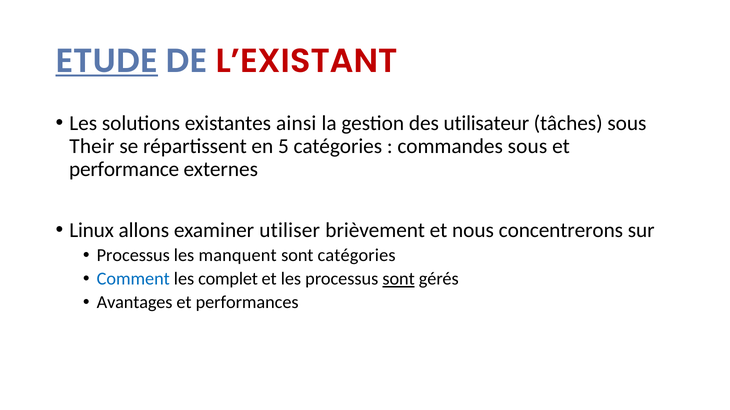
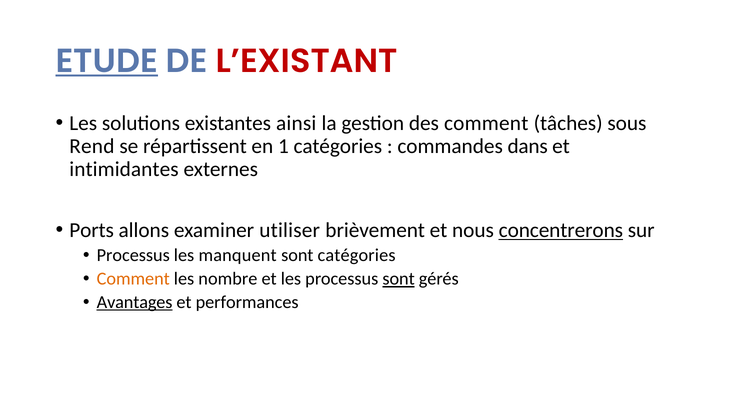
des utilisateur: utilisateur -> comment
Their: Their -> Rend
5: 5 -> 1
commandes sous: sous -> dans
performance: performance -> intimidantes
Linux: Linux -> Ports
concentrerons underline: none -> present
Comment at (133, 279) colour: blue -> orange
complet: complet -> nombre
Avantages underline: none -> present
